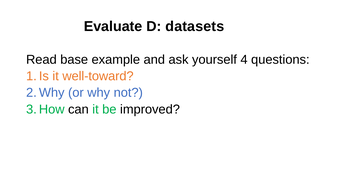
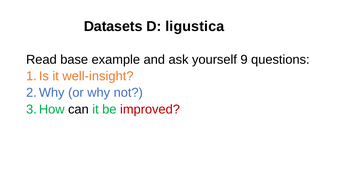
Evaluate: Evaluate -> Datasets
datasets: datasets -> ligustica
4: 4 -> 9
well-toward: well-toward -> well-insight
improved colour: black -> red
